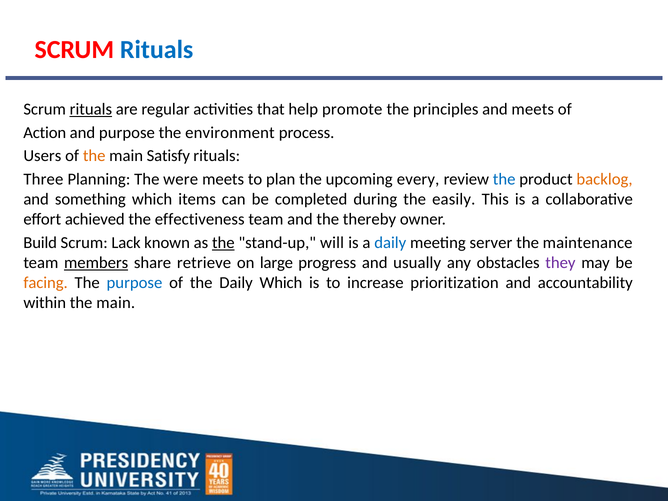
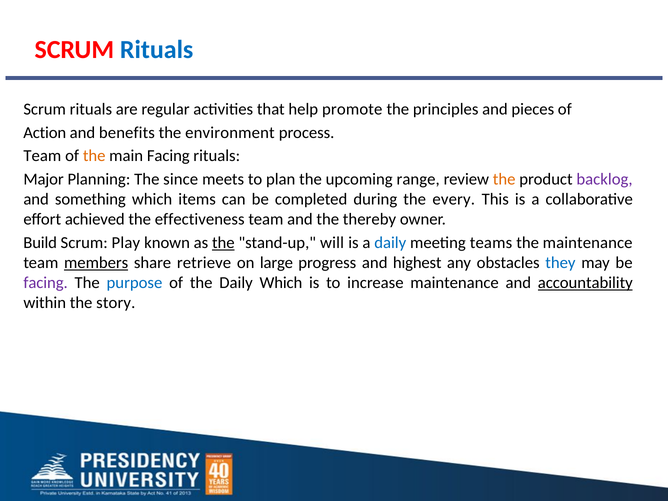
rituals at (91, 109) underline: present -> none
and meets: meets -> pieces
and purpose: purpose -> benefits
Users at (42, 156): Users -> Team
main Satisfy: Satisfy -> Facing
Three: Three -> Major
were: were -> since
every: every -> range
the at (504, 179) colour: blue -> orange
backlog colour: orange -> purple
easily: easily -> every
Lack: Lack -> Play
server: server -> teams
usually: usually -> highest
they colour: purple -> blue
facing at (46, 283) colour: orange -> purple
increase prioritization: prioritization -> maintenance
accountability underline: none -> present
within the main: main -> story
